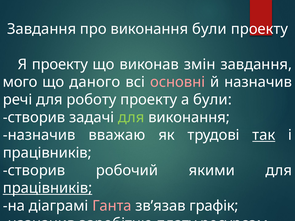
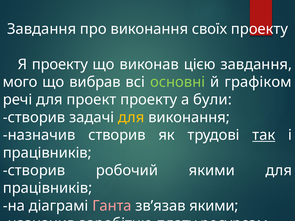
виконання були: були -> своїх
змін: змін -> цією
даного: даного -> вибрав
основні colour: pink -> light green
й назначив: назначив -> графіком
роботу: роботу -> проект
для at (131, 118) colour: light green -> yellow
назначив вважаю: вважаю -> створив
працівників at (48, 188) underline: present -> none
зв’язав графік: графік -> якими
